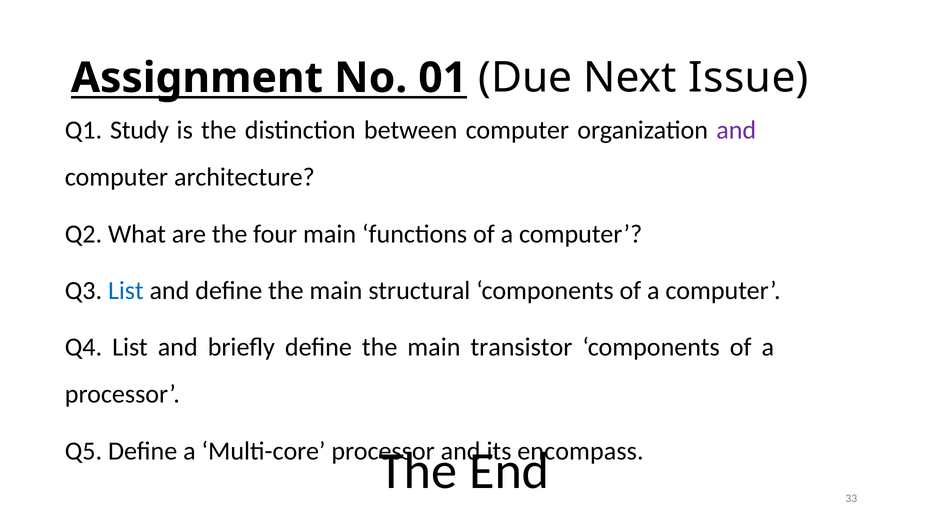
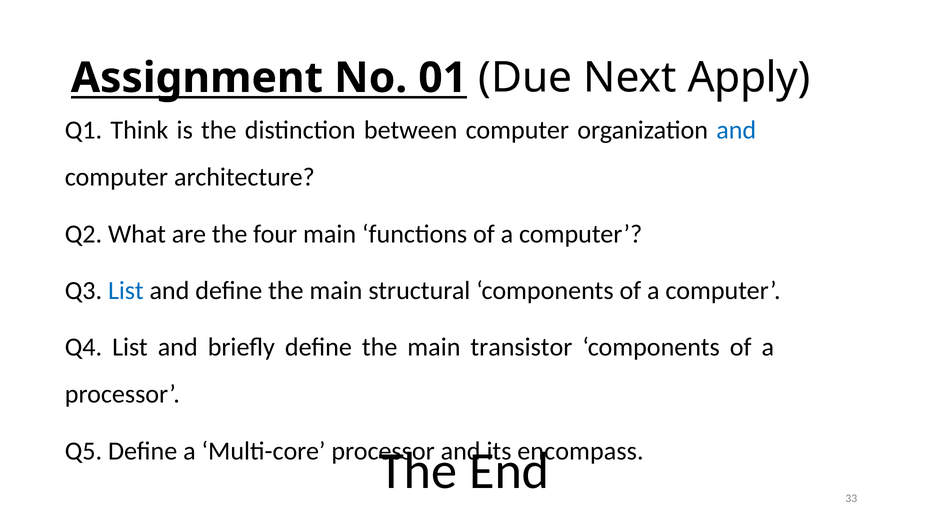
Issue: Issue -> Apply
Study: Study -> Think
and at (736, 130) colour: purple -> blue
